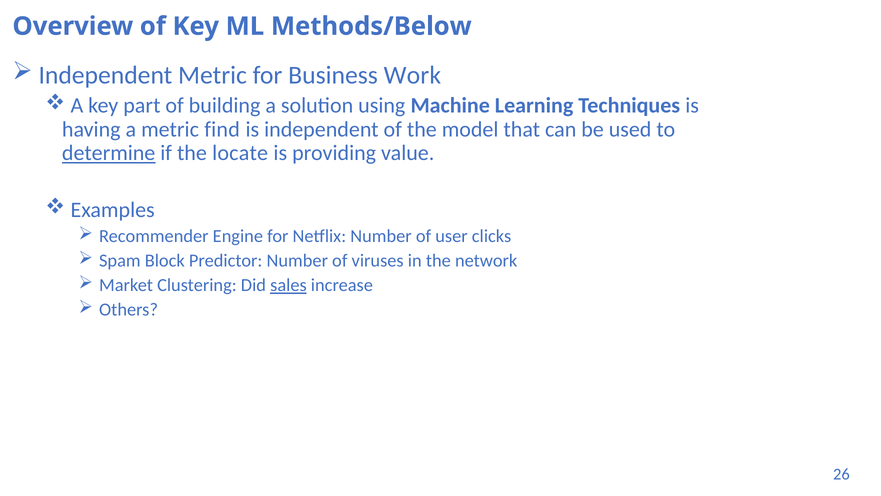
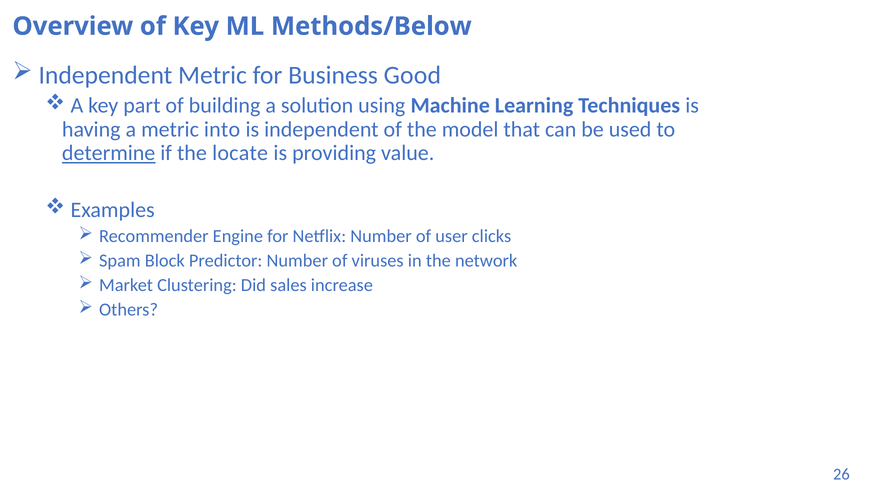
Work: Work -> Good
find: find -> into
sales underline: present -> none
